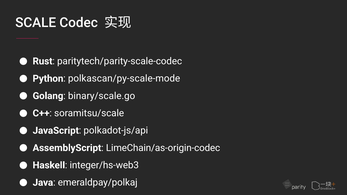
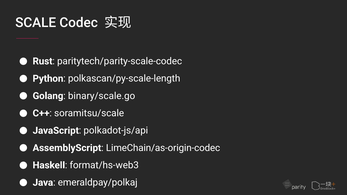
polkascan/py-scale-mode: polkascan/py-scale-mode -> polkascan/py-scale-length
integer/hs-web3: integer/hs-web3 -> format/hs-web3
